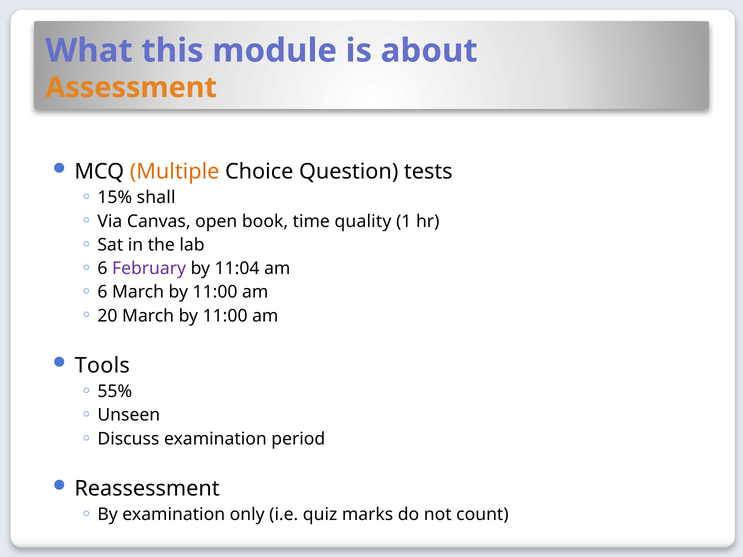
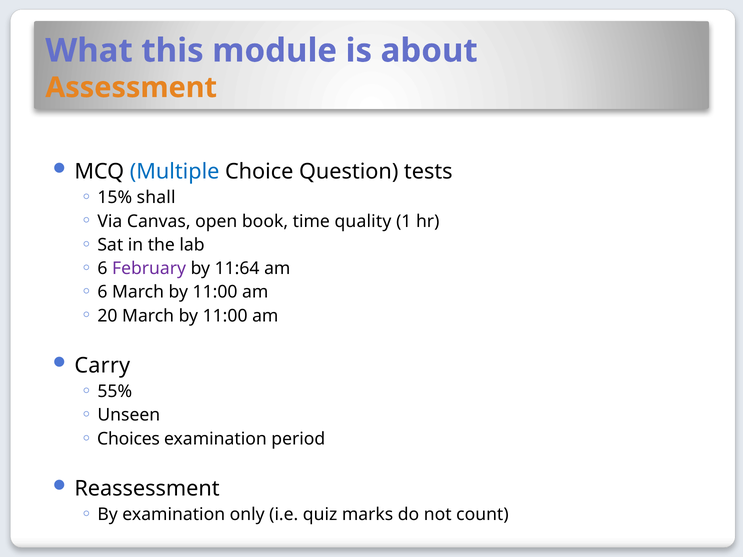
Multiple colour: orange -> blue
11:04: 11:04 -> 11:64
Tools: Tools -> Carry
Discuss: Discuss -> Choices
